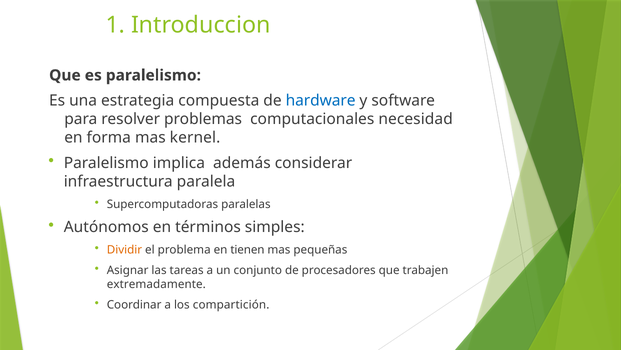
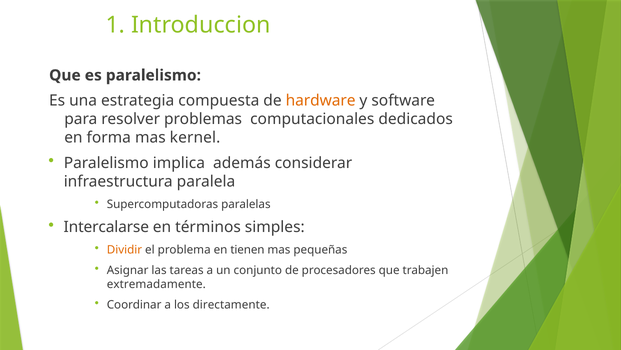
hardware colour: blue -> orange
necesidad: necesidad -> dedicados
Autónomos: Autónomos -> Intercalarse
compartición: compartición -> directamente
